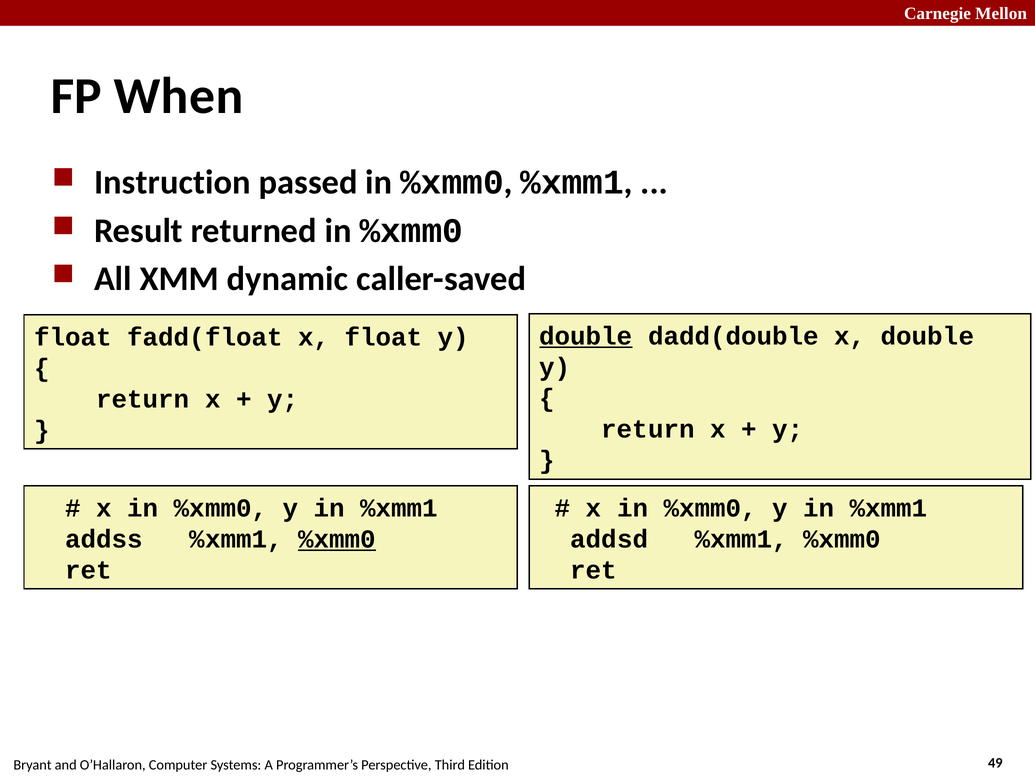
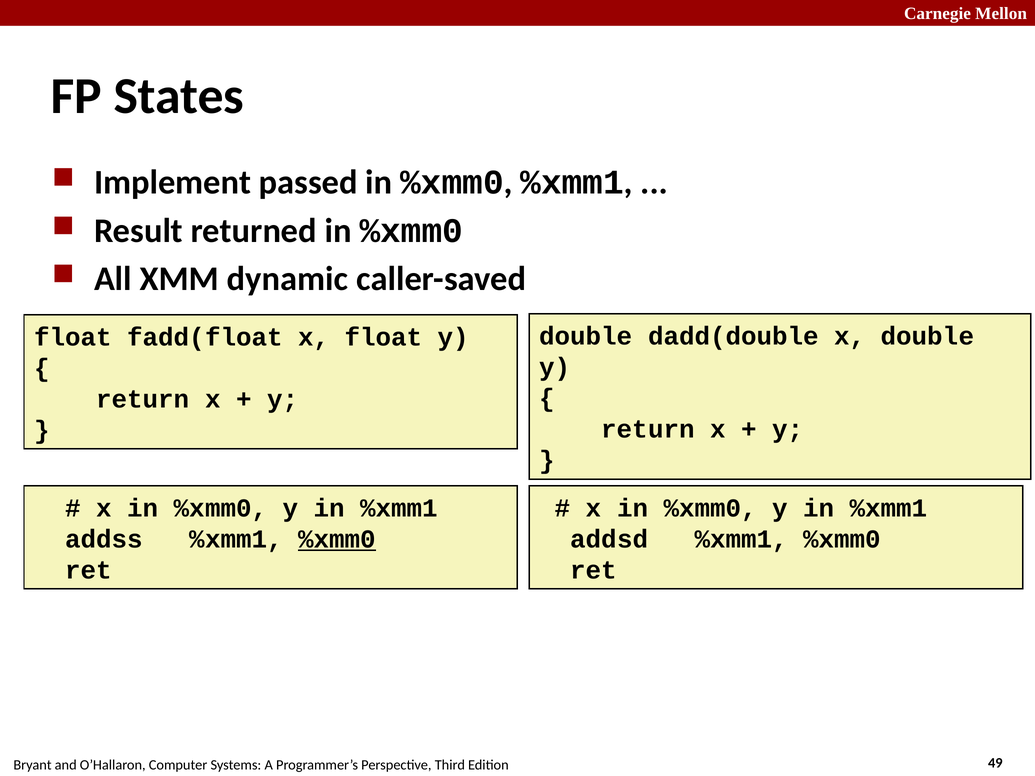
When: When -> States
Instruction: Instruction -> Implement
double at (586, 336) underline: present -> none
